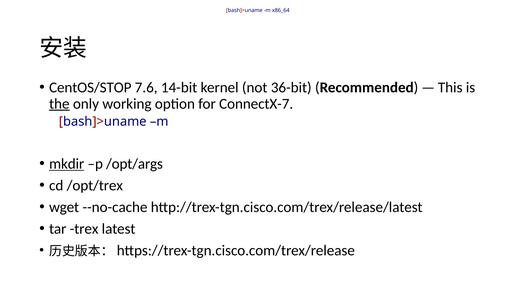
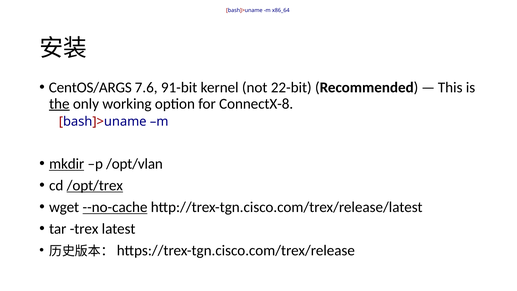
CentOS/STOP: CentOS/STOP -> CentOS/ARGS
14-bit: 14-bit -> 91-bit
36-bit: 36-bit -> 22-bit
ConnectX-7: ConnectX-7 -> ConnectX-8
/opt/args: /opt/args -> /opt/vlan
/opt/trex underline: none -> present
--no-cache underline: none -> present
